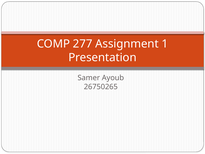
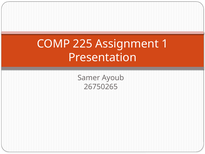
277: 277 -> 225
